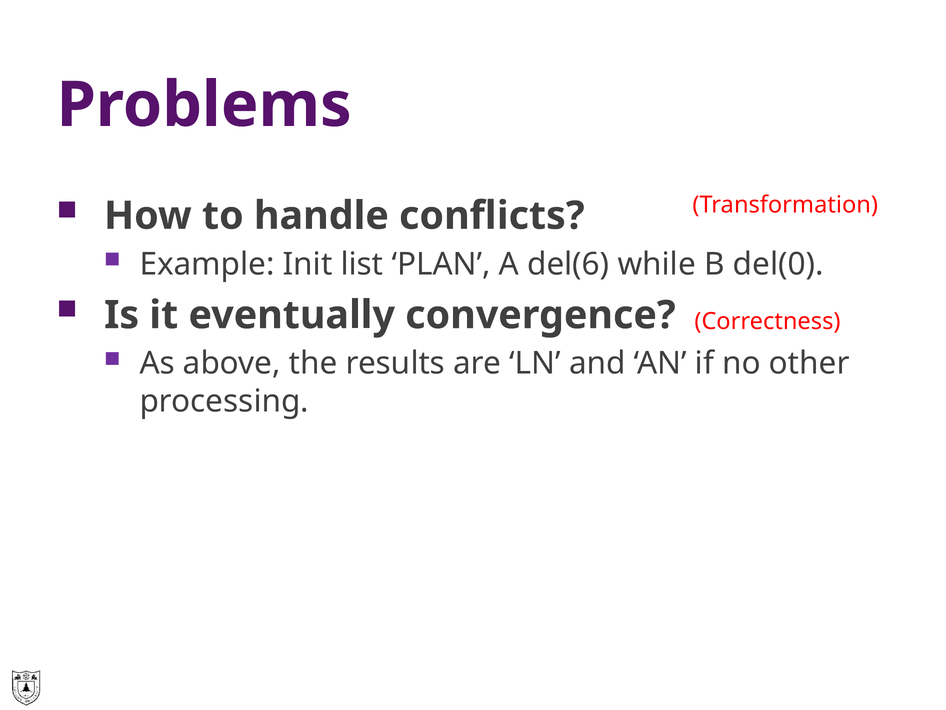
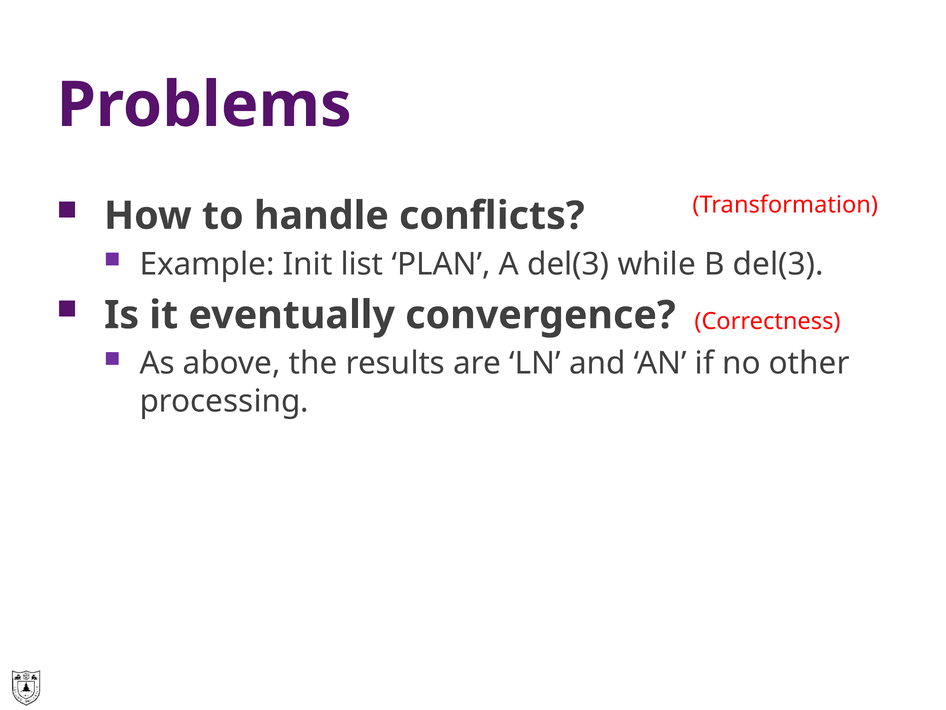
A del(6: del(6 -> del(3
B del(0: del(0 -> del(3
